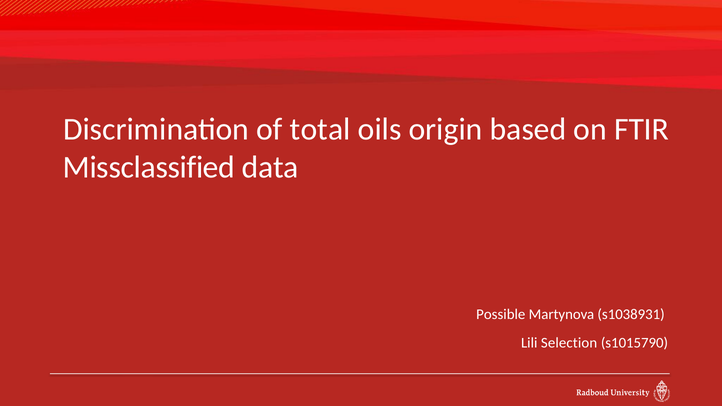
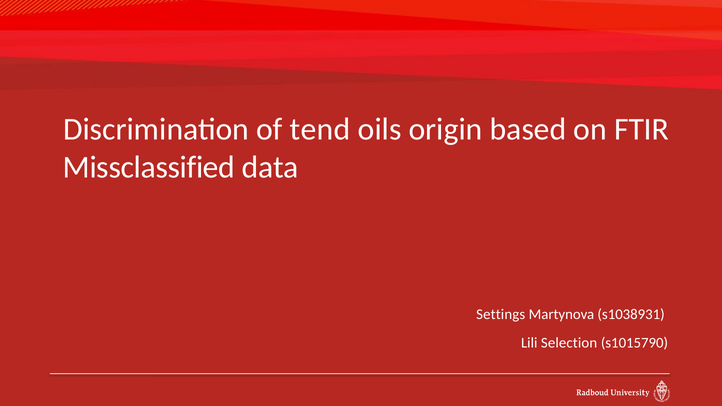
total: total -> tend
Possible: Possible -> Settings
